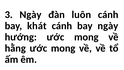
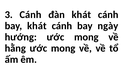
3 Ngày: Ngày -> Cánh
đàn luôn: luôn -> khát
